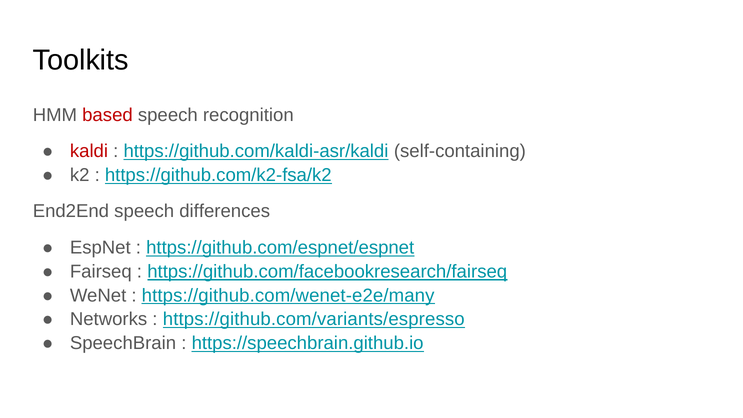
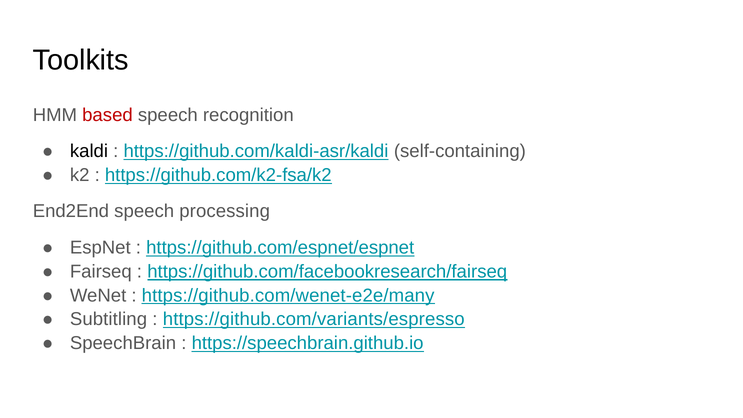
kaldi colour: red -> black
differences: differences -> processing
Networks: Networks -> Subtitling
